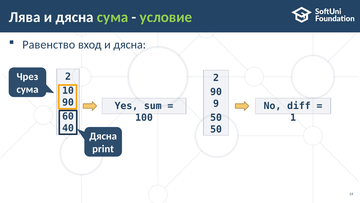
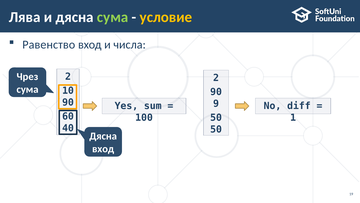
условие colour: light green -> yellow
вход и дясна: дясна -> числа
print at (103, 149): print -> вход
